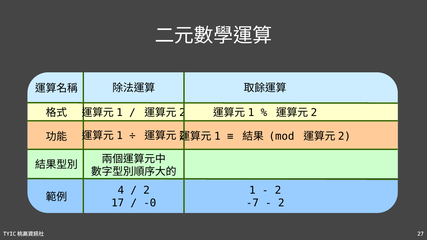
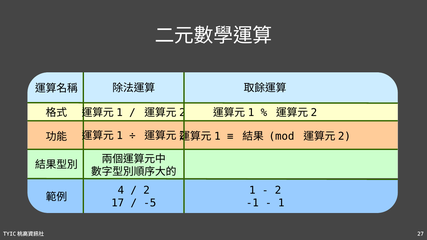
-0: -0 -> -5
-7: -7 -> -1
2 at (281, 203): 2 -> 1
